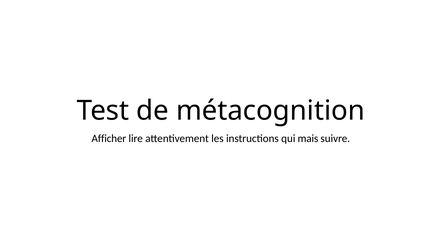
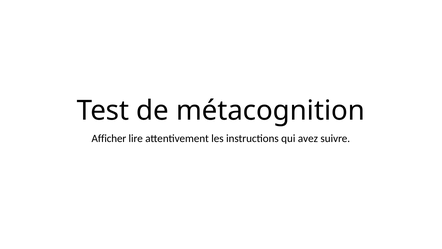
mais: mais -> avez
